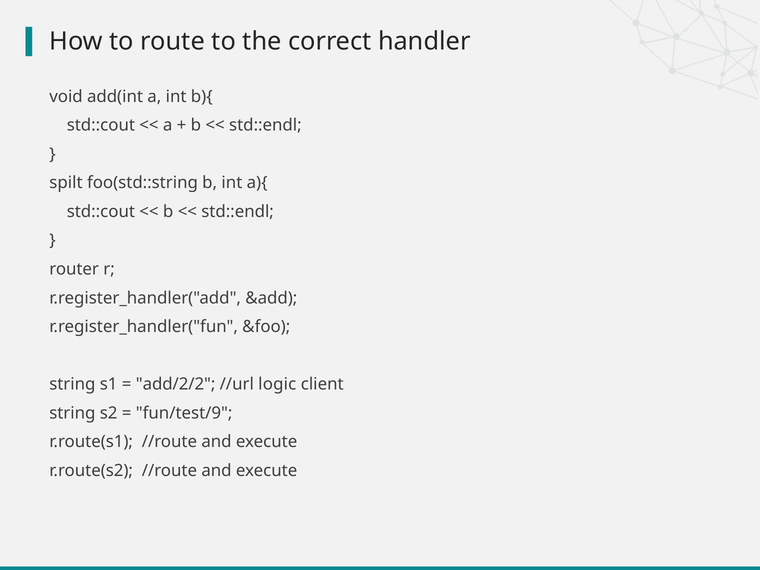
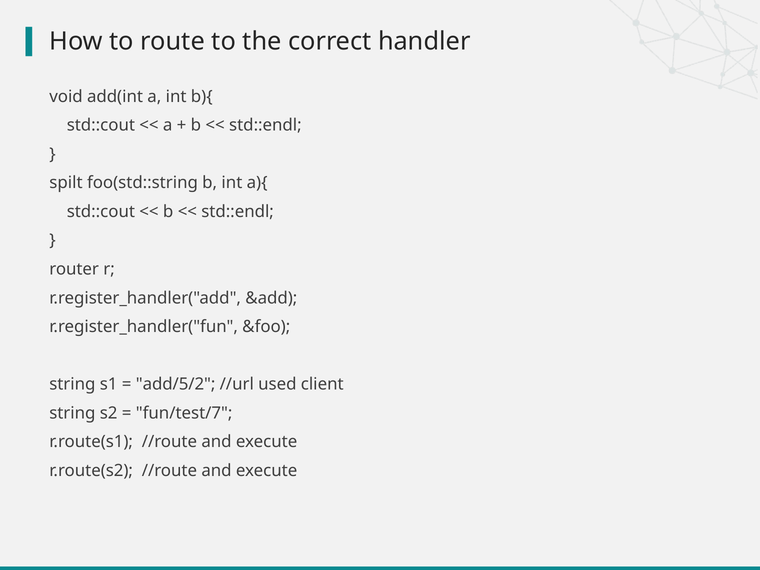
add/2/2: add/2/2 -> add/5/2
logic: logic -> used
fun/test/9: fun/test/9 -> fun/test/7
